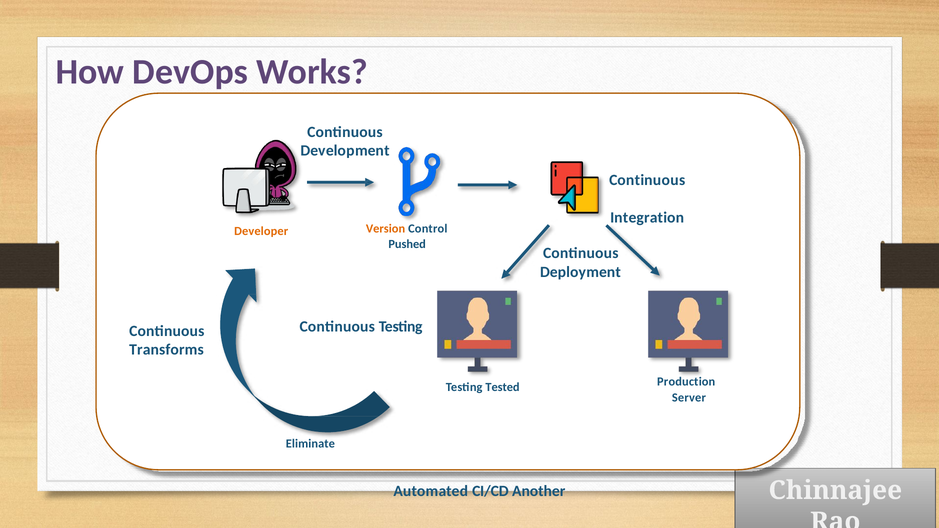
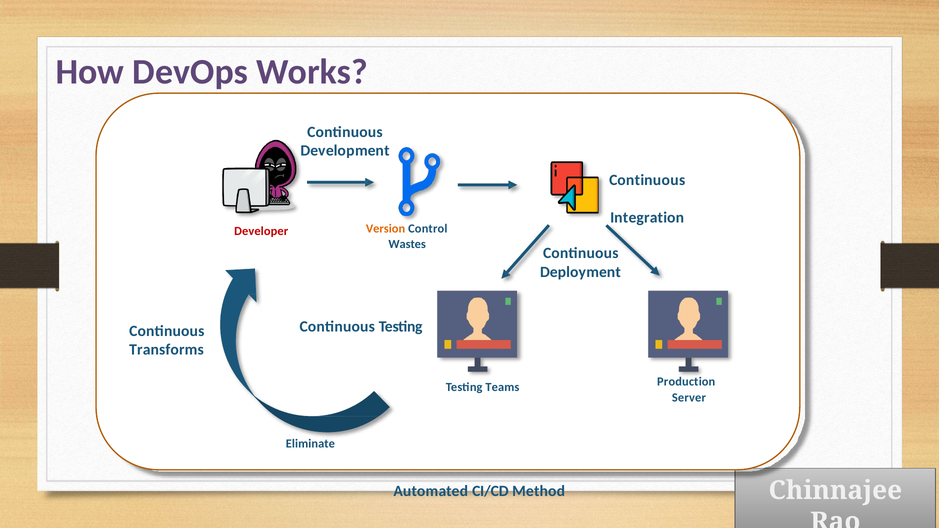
Developer colour: orange -> red
Pushed: Pushed -> Wastes
Tested: Tested -> Teams
Another: Another -> Method
